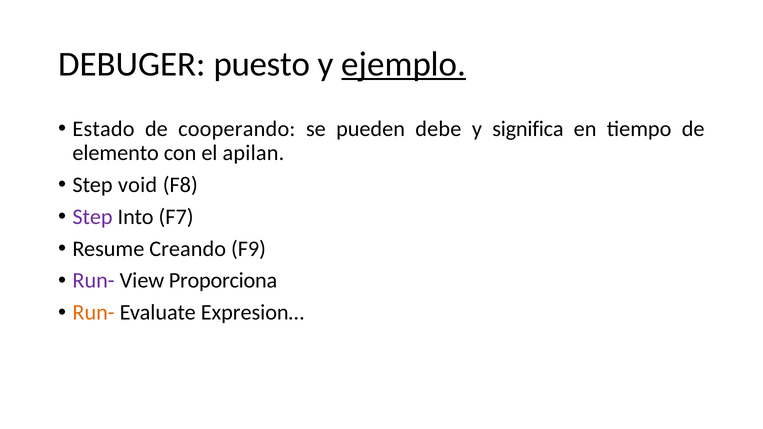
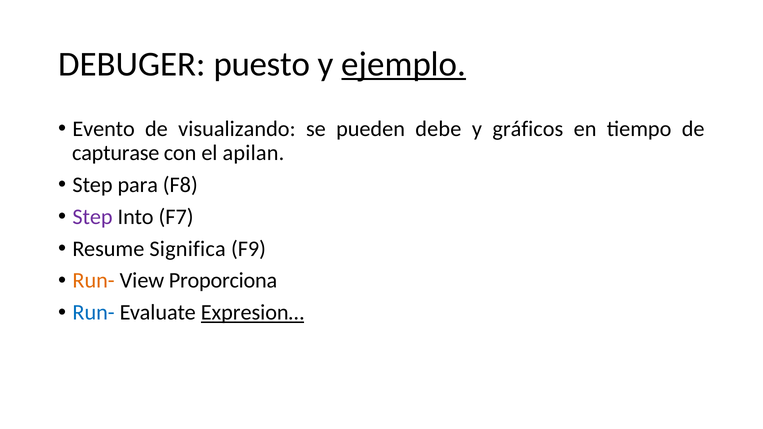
Estado: Estado -> Evento
cooperando: cooperando -> visualizando
significa: significa -> gráficos
elemento: elemento -> capturase
void: void -> para
Creando: Creando -> Significa
Run- at (94, 281) colour: purple -> orange
Run- at (94, 313) colour: orange -> blue
Expresion… underline: none -> present
